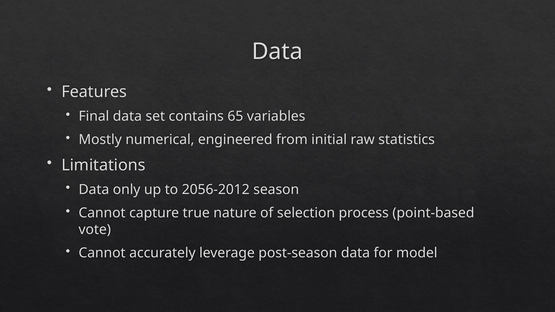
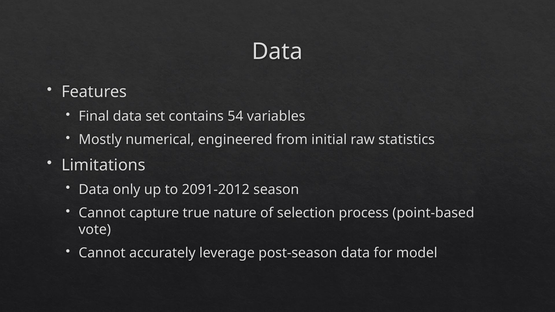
65: 65 -> 54
2056-2012: 2056-2012 -> 2091-2012
